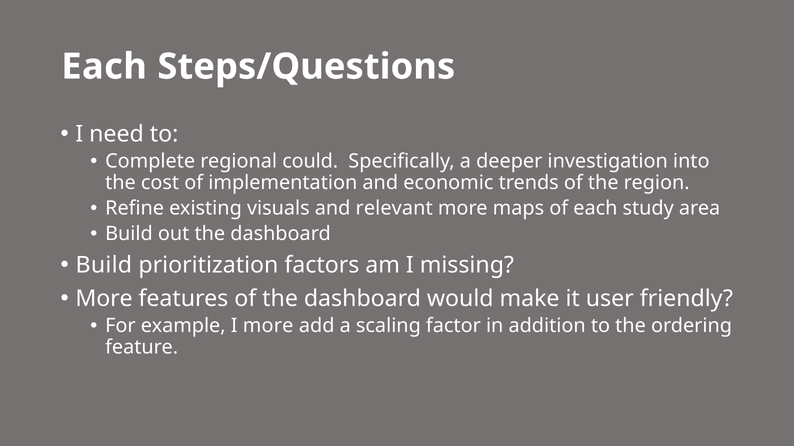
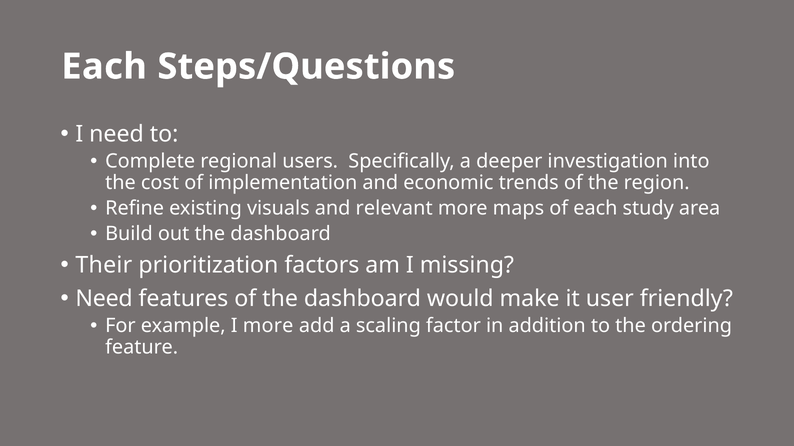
could: could -> users
Build at (104, 266): Build -> Their
More at (104, 299): More -> Need
